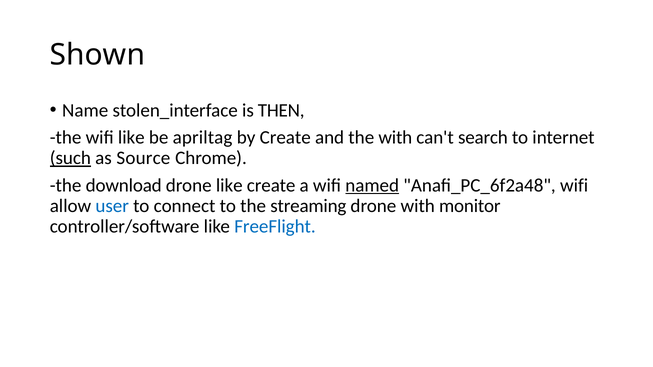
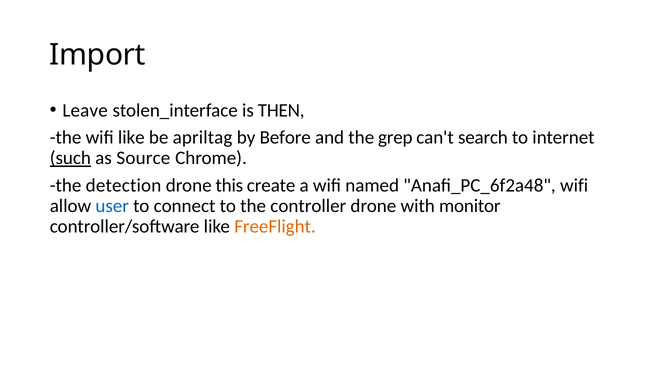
Shown: Shown -> Import
Name: Name -> Leave
by Create: Create -> Before
the with: with -> grep
download: download -> detection
drone like: like -> this
named underline: present -> none
streaming: streaming -> controller
FreeFlight colour: blue -> orange
